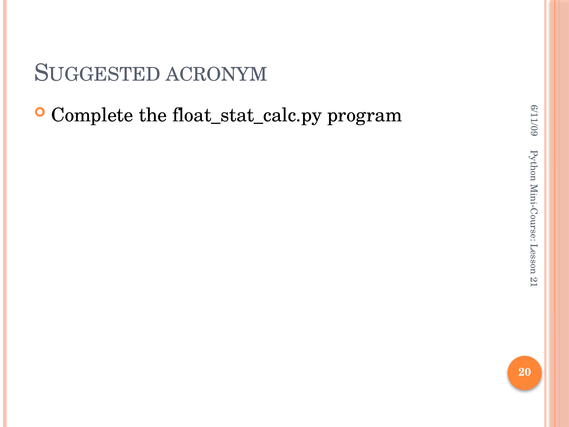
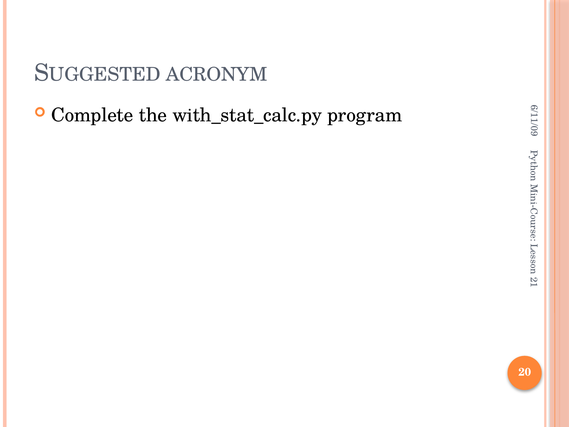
float_stat_calc.py: float_stat_calc.py -> with_stat_calc.py
